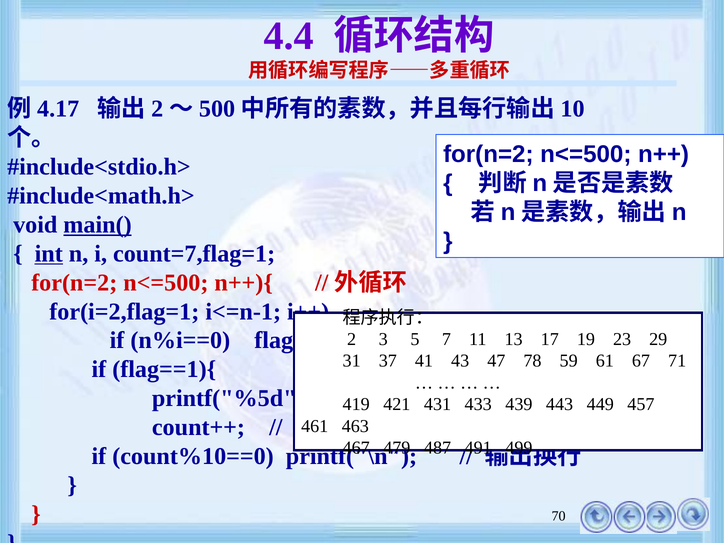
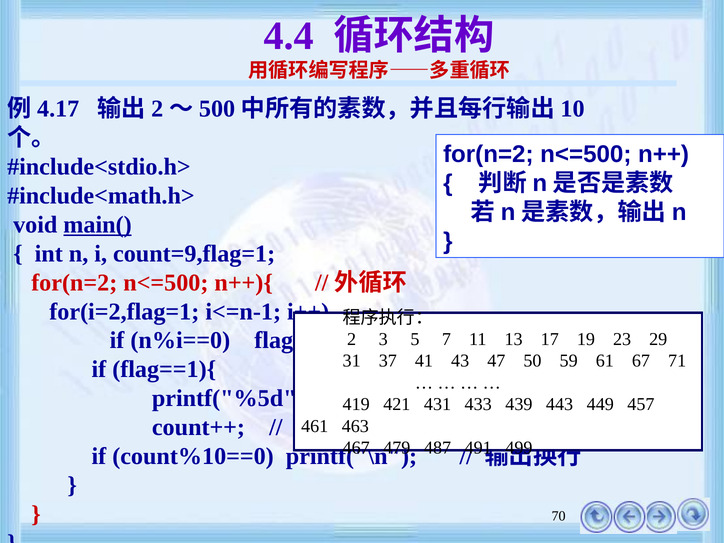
int underline: present -> none
count=7,flag=1: count=7,flag=1 -> count=9,flag=1
78: 78 -> 50
